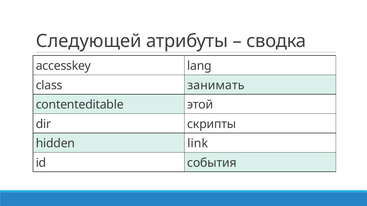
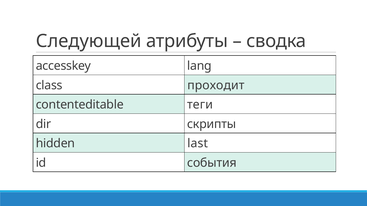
занимать: занимать -> проходит
этой: этой -> теги
link: link -> last
